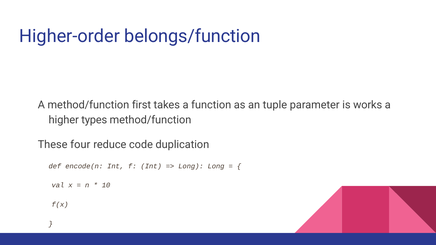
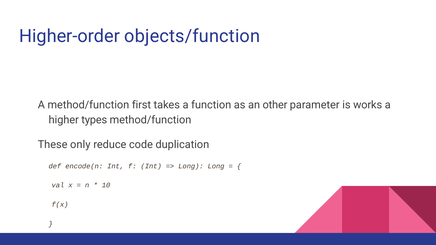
belongs/function: belongs/function -> objects/function
tuple: tuple -> other
four: four -> only
